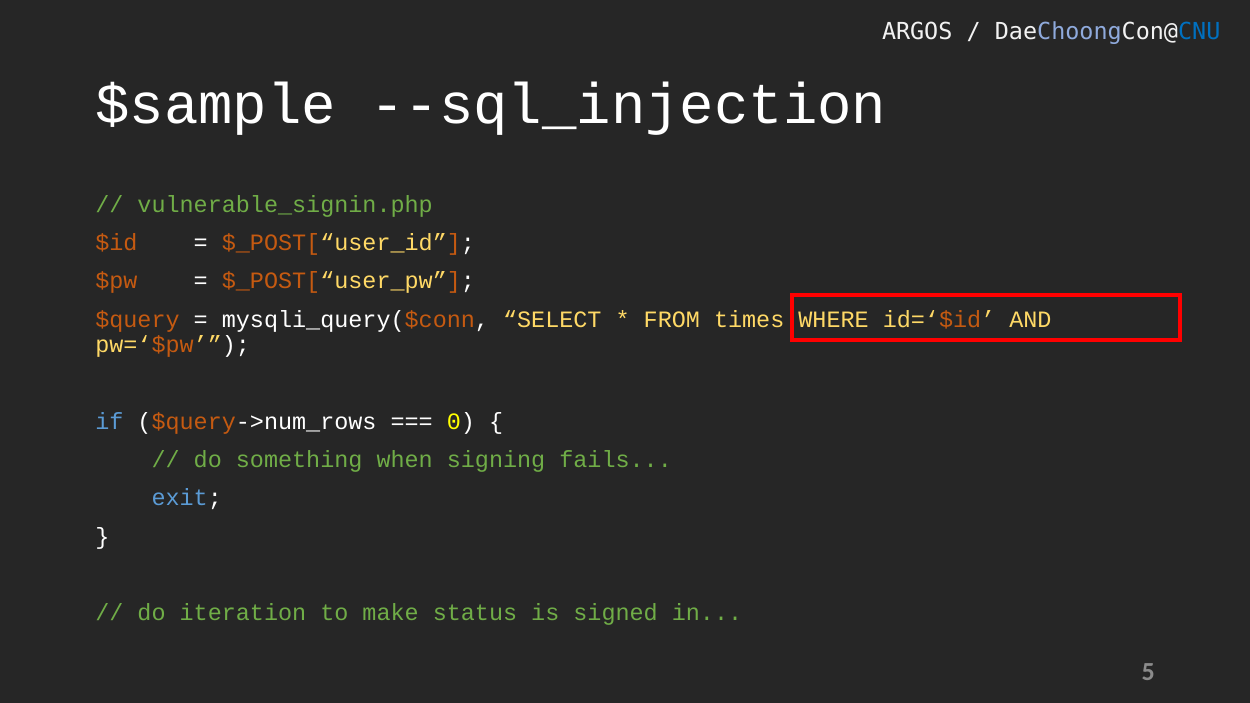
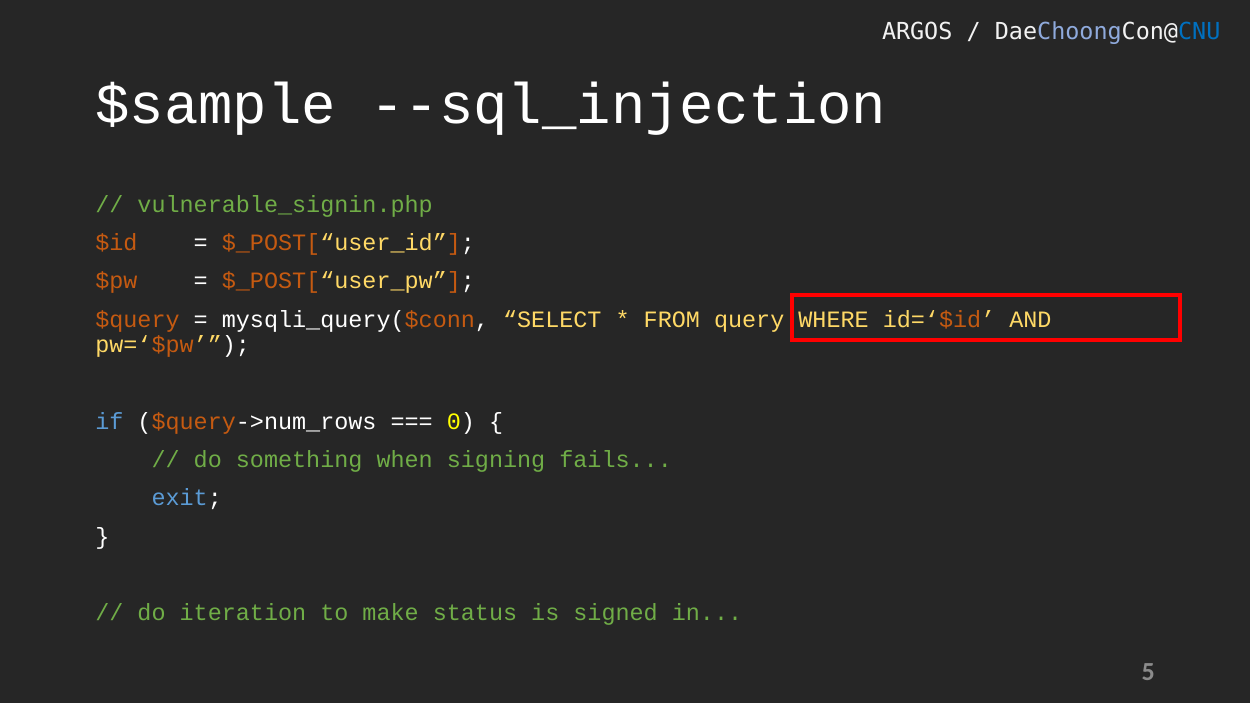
times: times -> query
